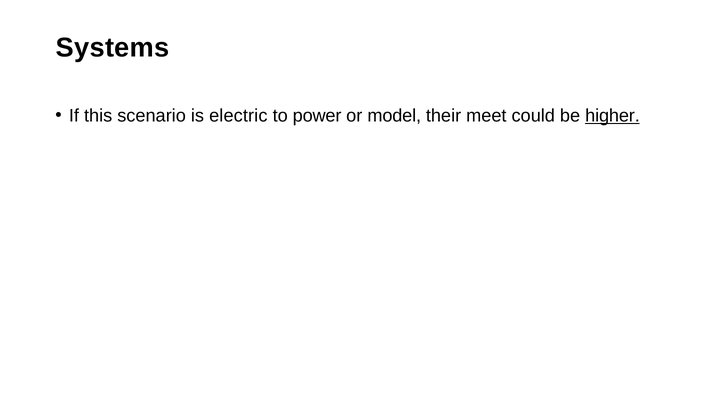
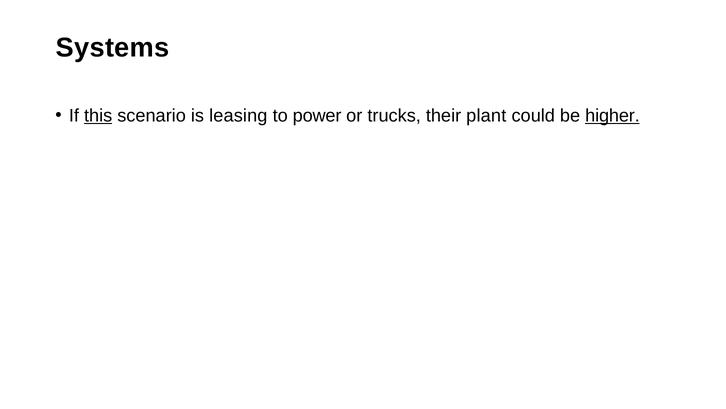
this underline: none -> present
electric: electric -> leasing
model: model -> trucks
meet: meet -> plant
